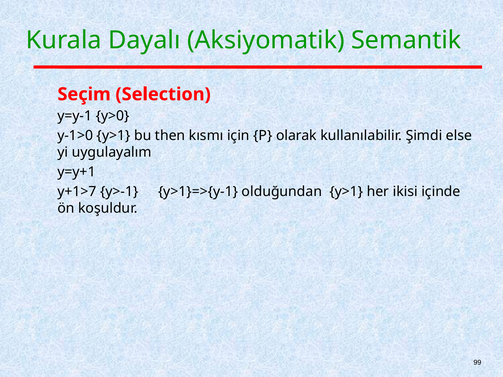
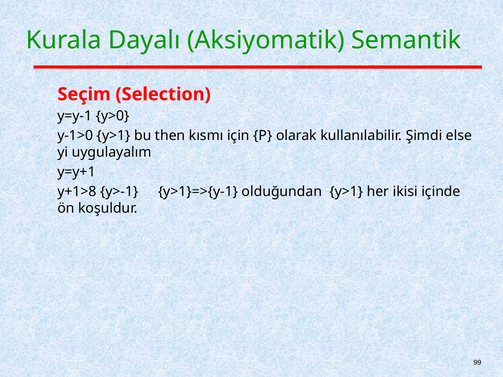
y+1>7: y+1>7 -> y+1>8
